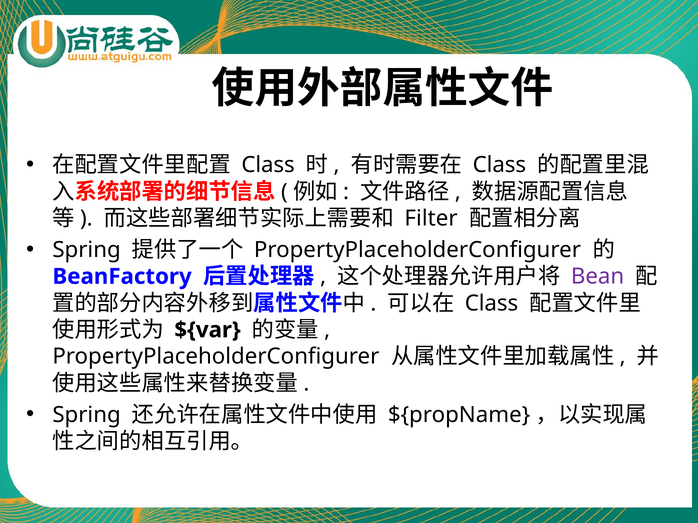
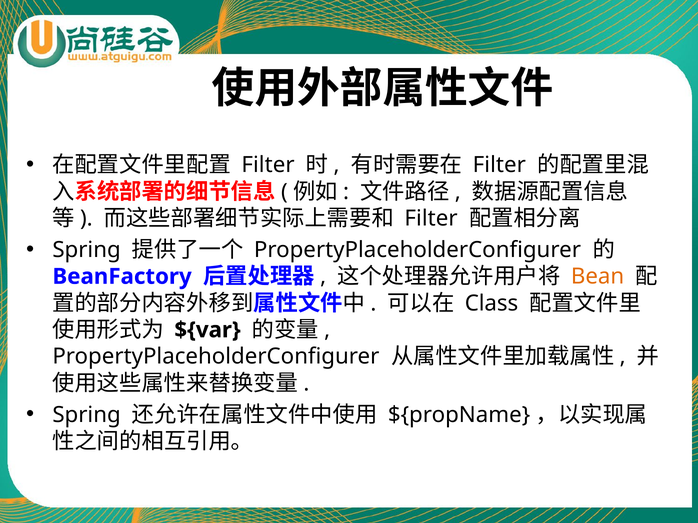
Class at (268, 165): Class -> Filter
Class at (499, 165): Class -> Filter
Bean colour: purple -> orange
